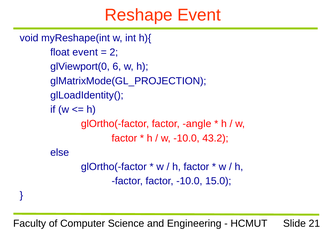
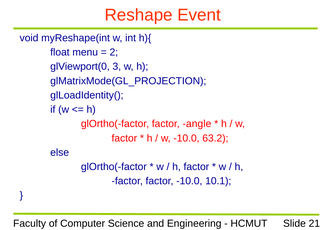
float event: event -> menu
6: 6 -> 3
43.2: 43.2 -> 63.2
15.0: 15.0 -> 10.1
